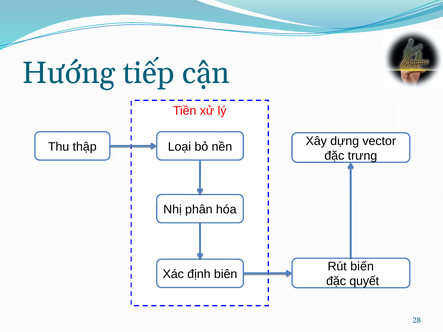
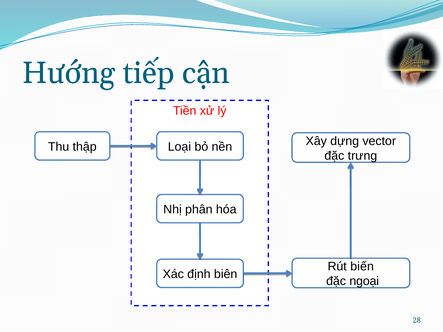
quyết: quyết -> ngoại
